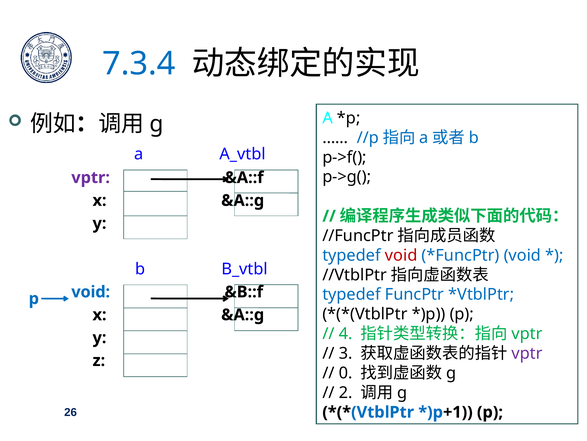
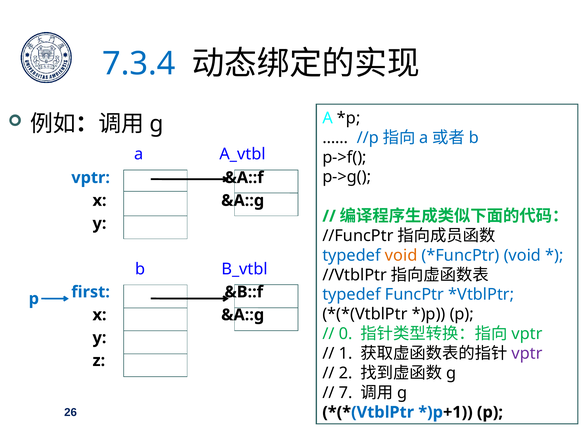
vptr at (91, 177) colour: purple -> blue
void at (401, 255) colour: red -> orange
void at (91, 291): void -> first
4: 4 -> 0
3: 3 -> 1
0: 0 -> 2
2: 2 -> 7
